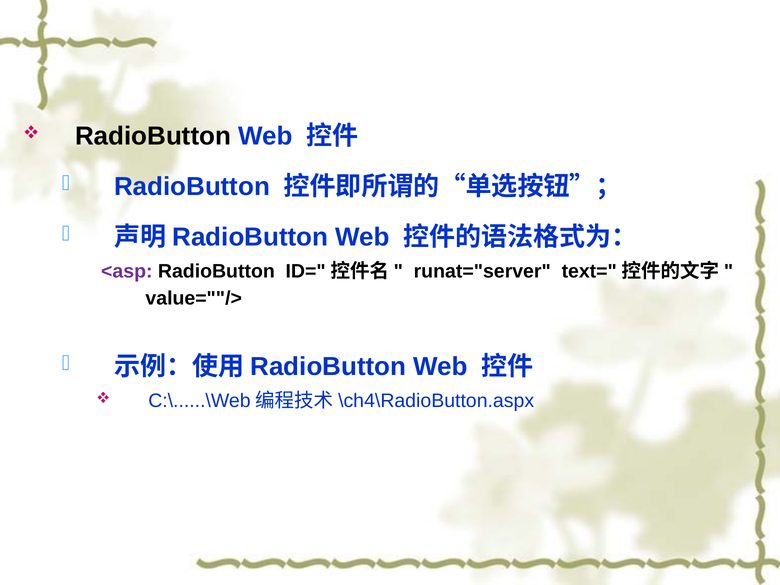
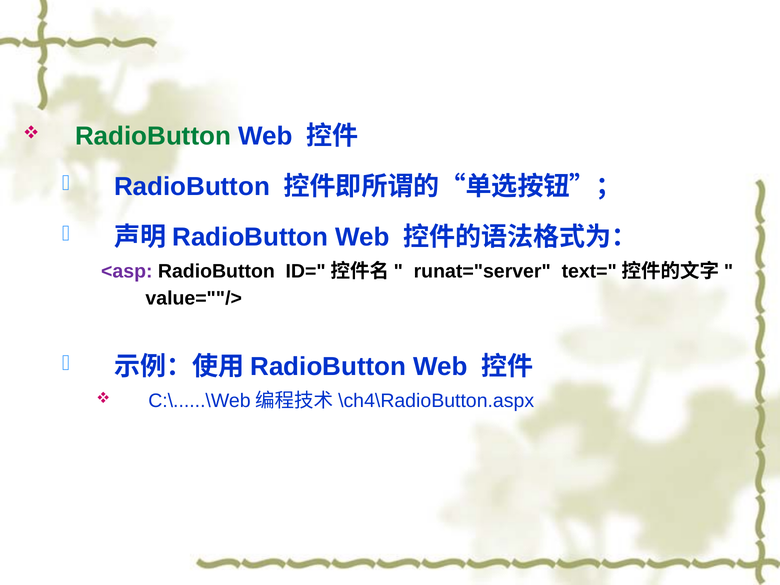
RadioButton at (153, 136) colour: black -> green
